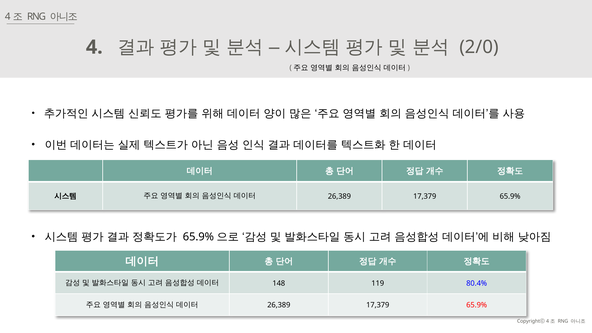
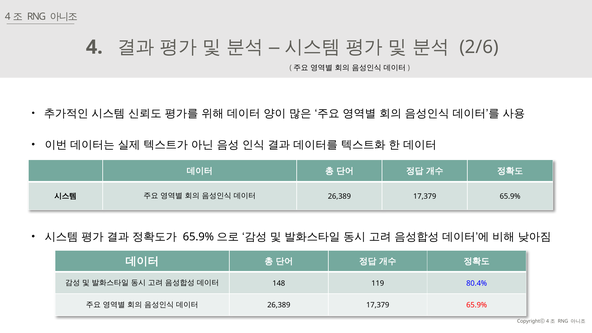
2/0: 2/0 -> 2/6
